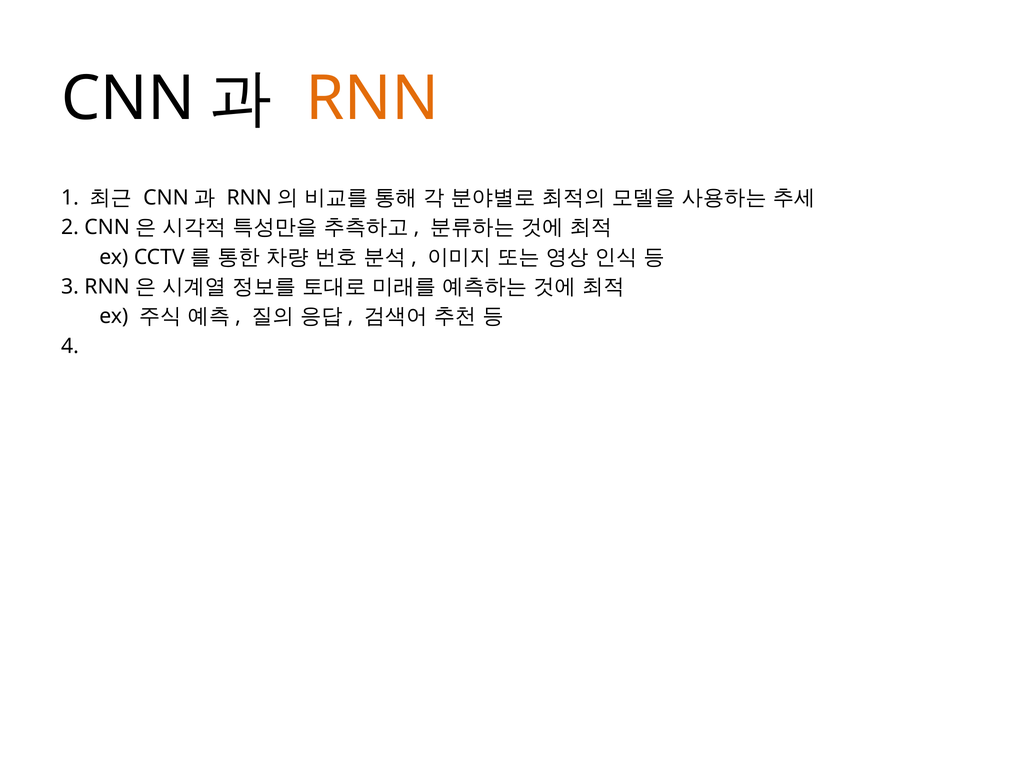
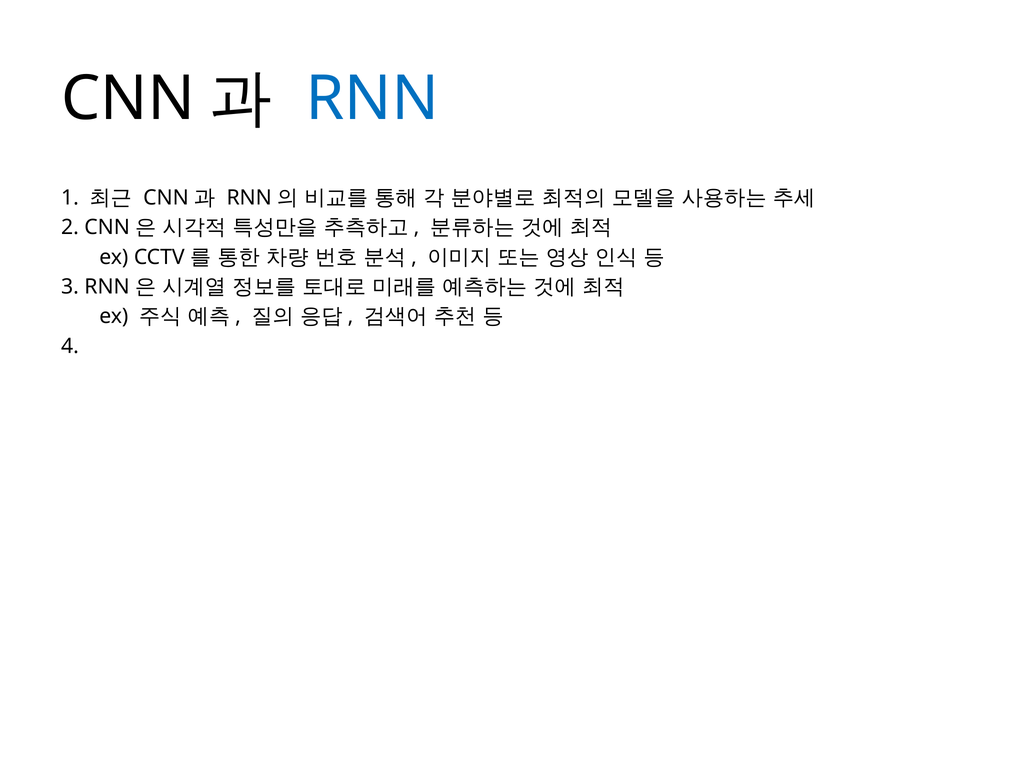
RNN colour: orange -> blue
